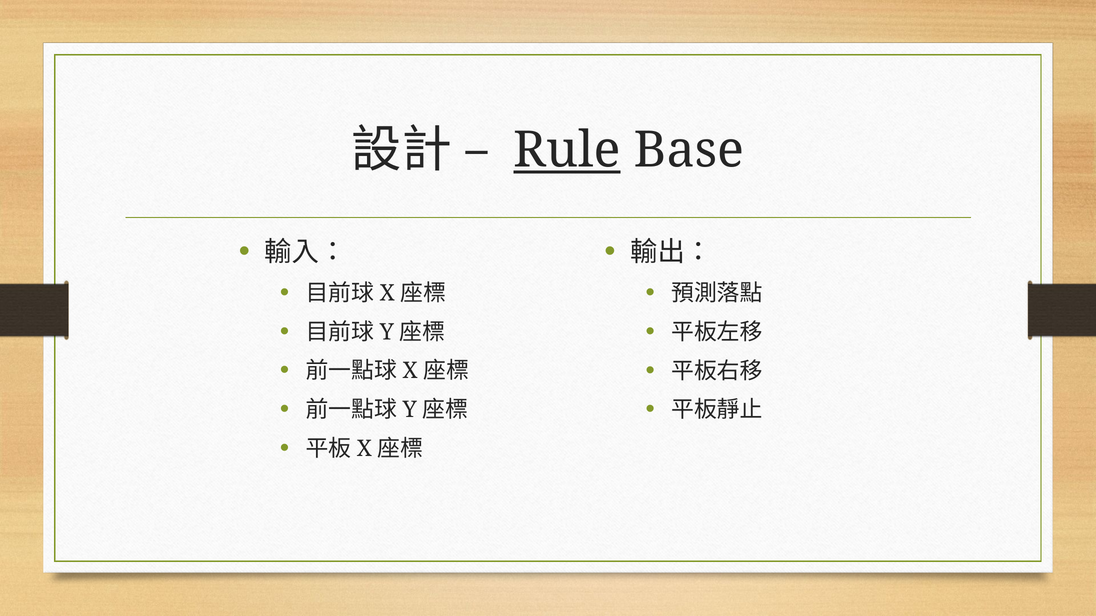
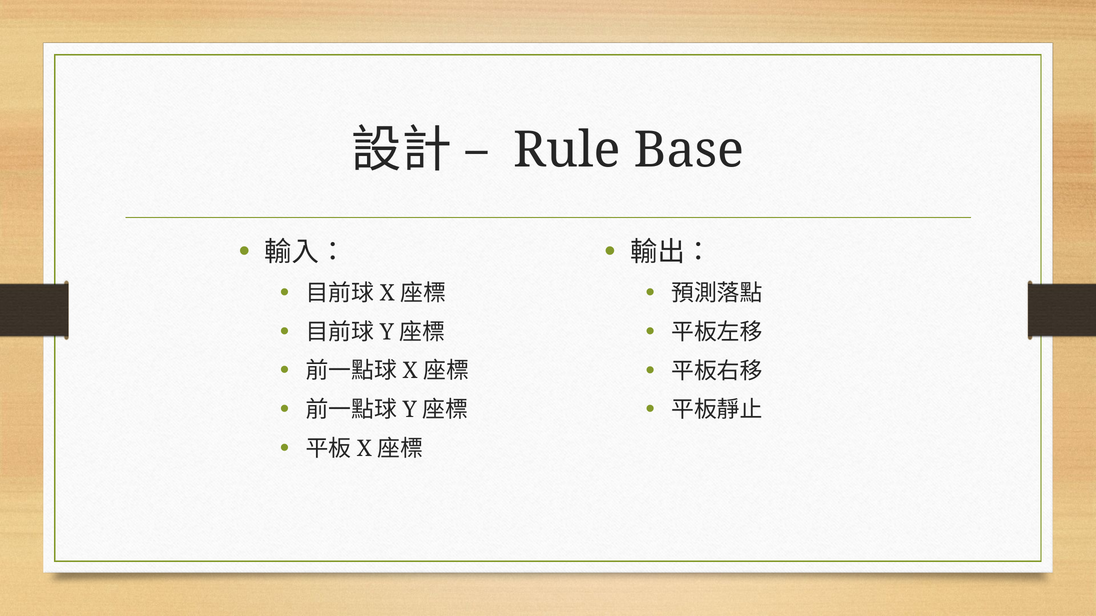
Rule underline: present -> none
